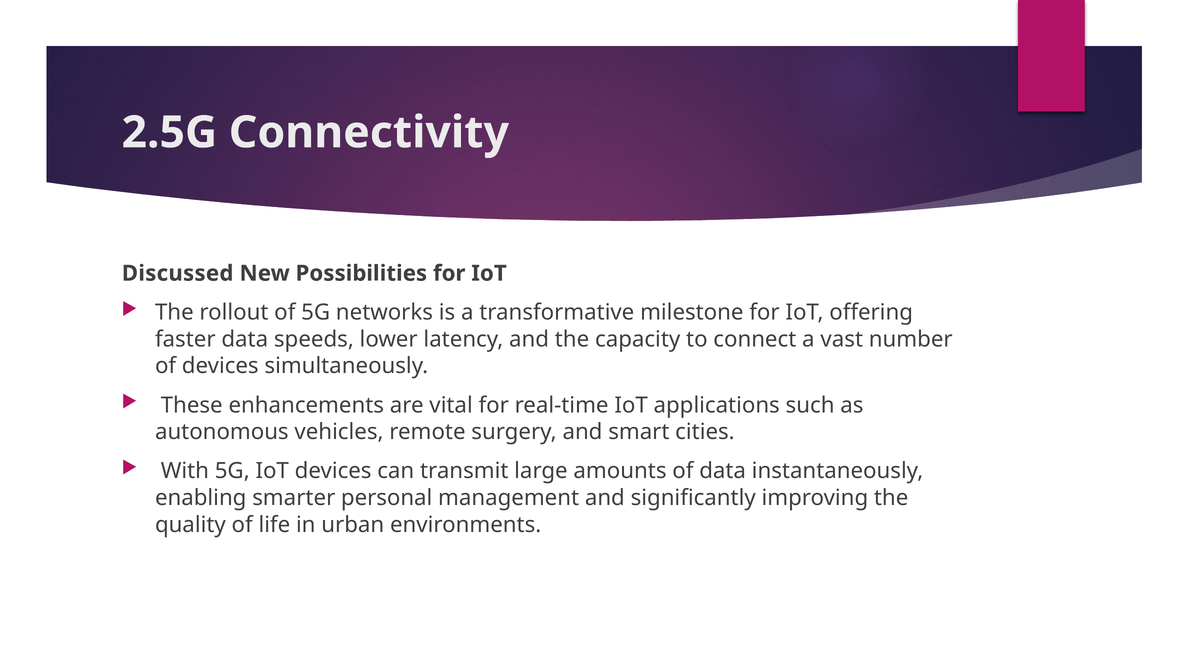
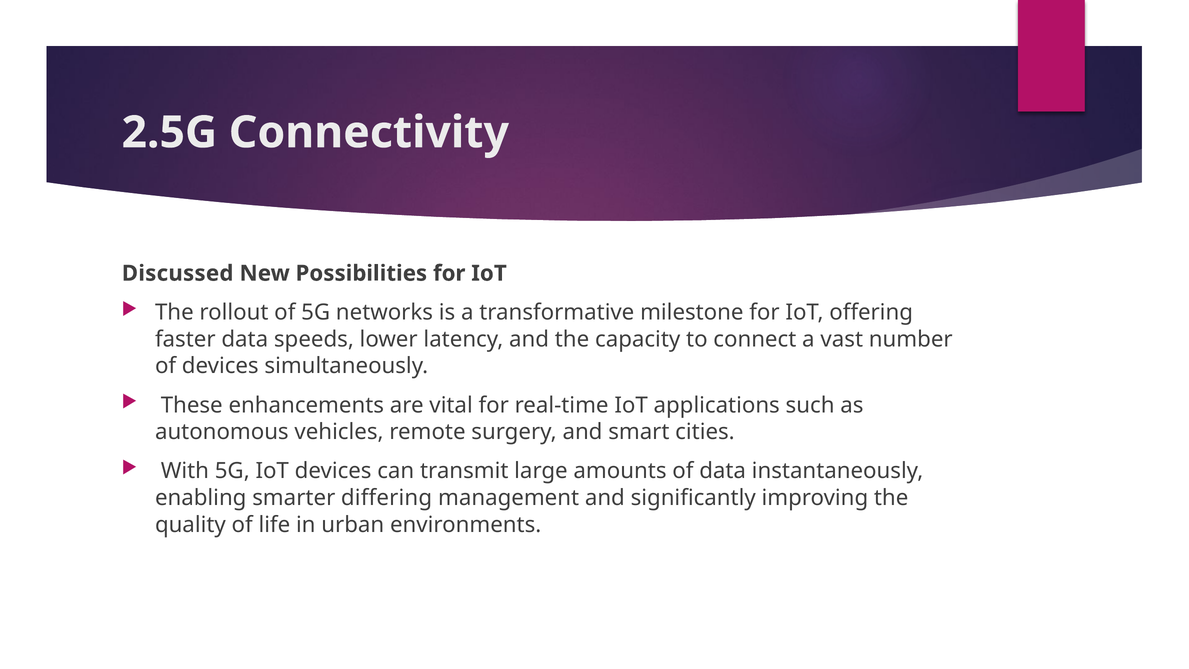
personal: personal -> differing
